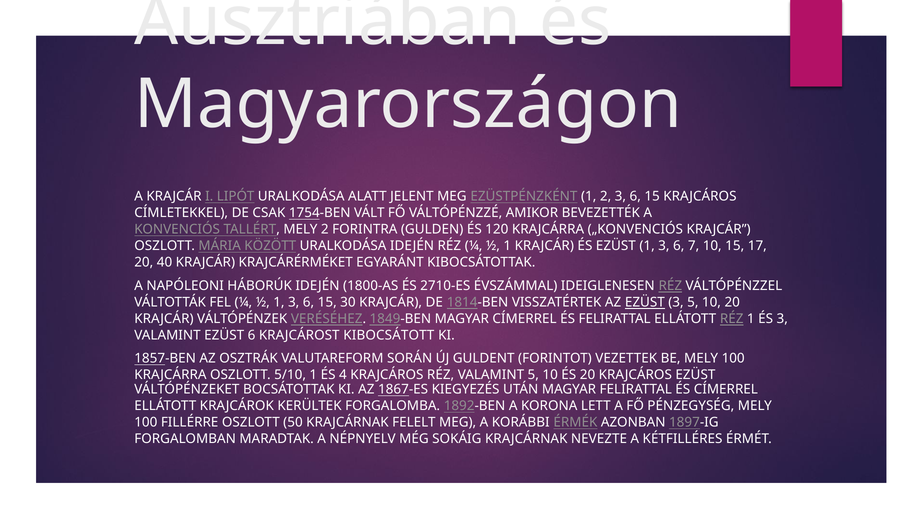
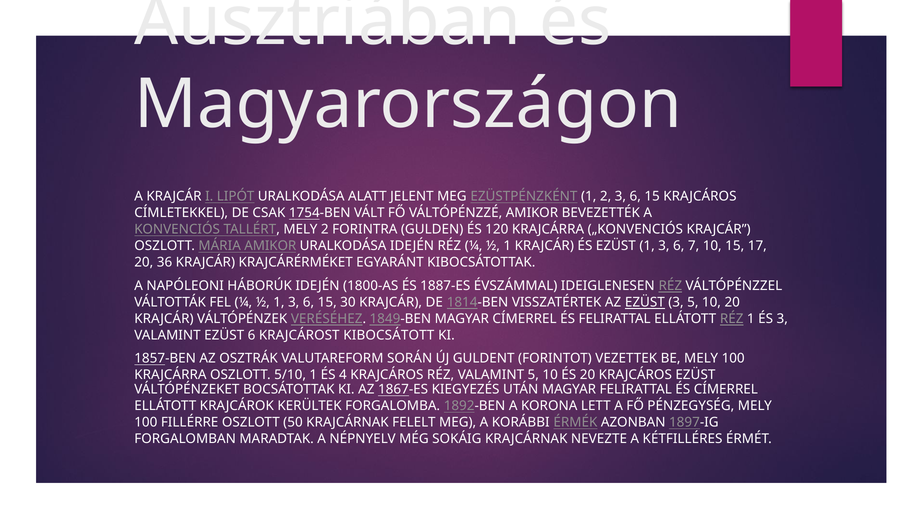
MÁRIA KÖZÖTT: KÖZÖTT -> AMIKOR
40: 40 -> 36
2710-ES: 2710-ES -> 1887-ES
